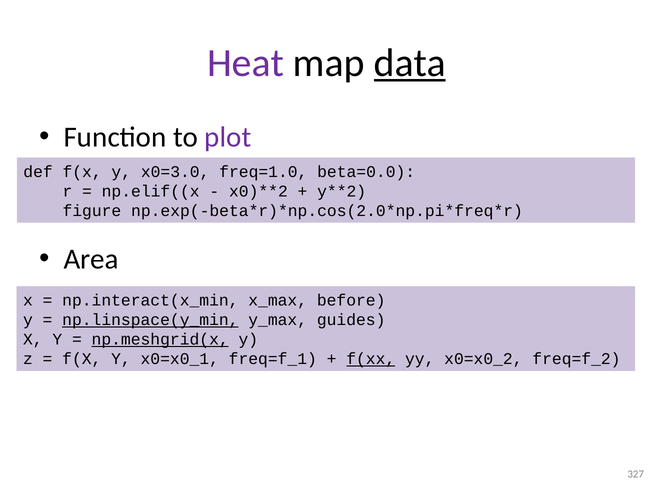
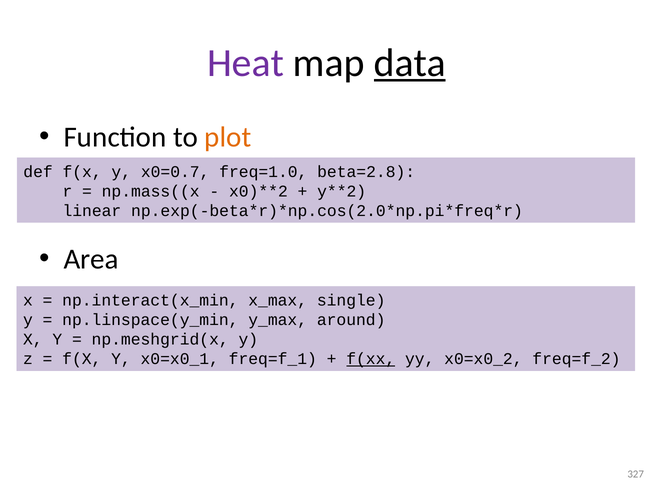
plot colour: purple -> orange
x0=3.0: x0=3.0 -> x0=0.7
beta=0.0: beta=0.0 -> beta=2.8
np.elif((x: np.elif((x -> np.mass((x
figure: figure -> linear
before: before -> single
np.linspace(y_min underline: present -> none
guides: guides -> around
np.meshgrid(x underline: present -> none
